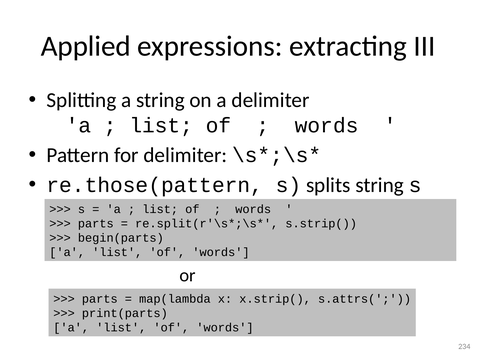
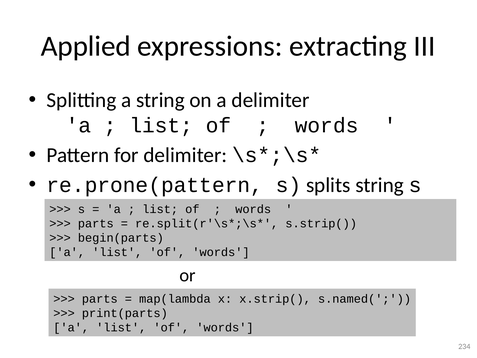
re.those(pattern: re.those(pattern -> re.prone(pattern
s.attrs(: s.attrs( -> s.named(
